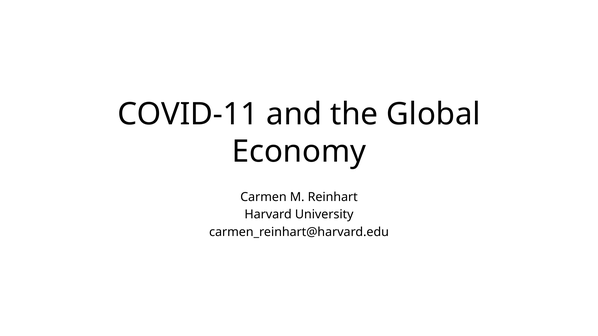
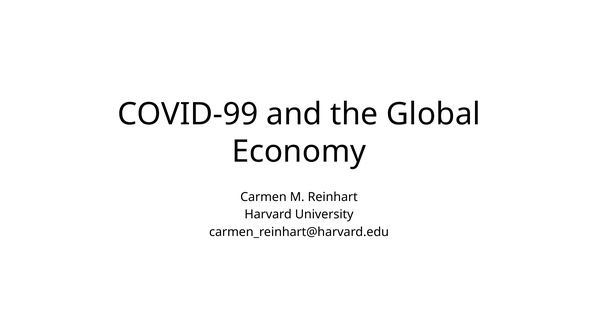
COVID-11: COVID-11 -> COVID-99
